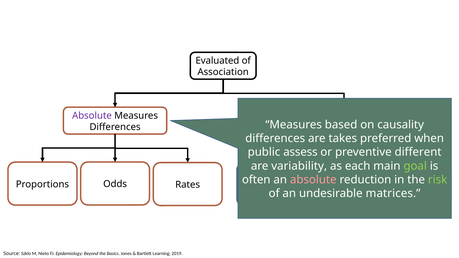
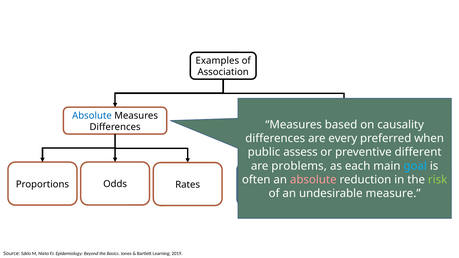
Evaluated: Evaluated -> Examples
Absolute at (92, 116) colour: purple -> blue
takes: takes -> every
variability: variability -> problems
goal colour: light green -> light blue
matrices: matrices -> measure
